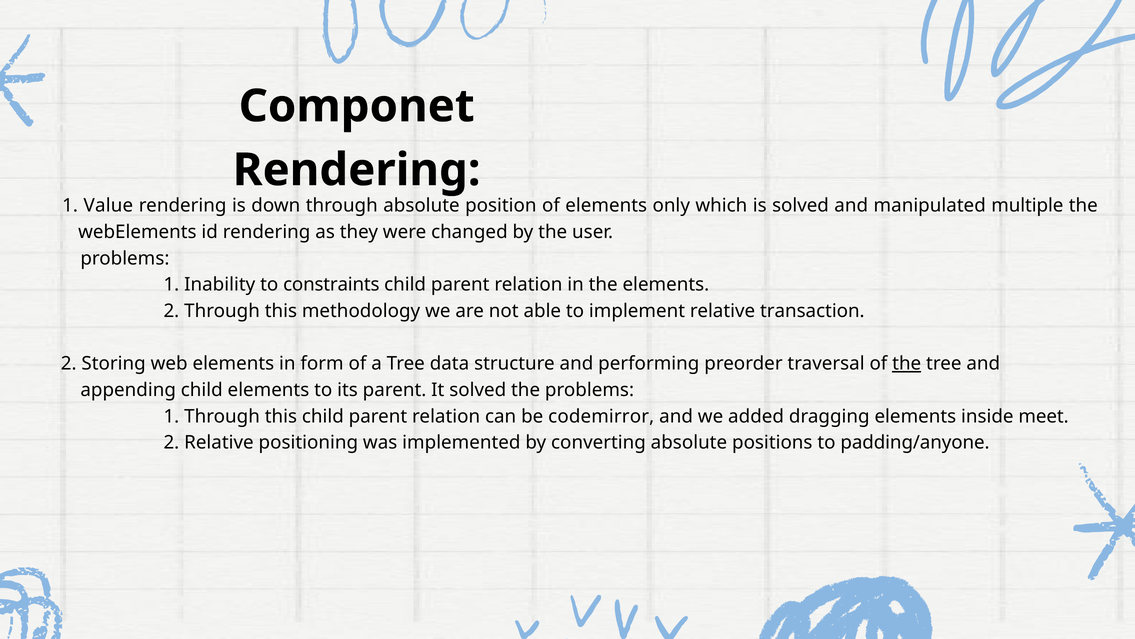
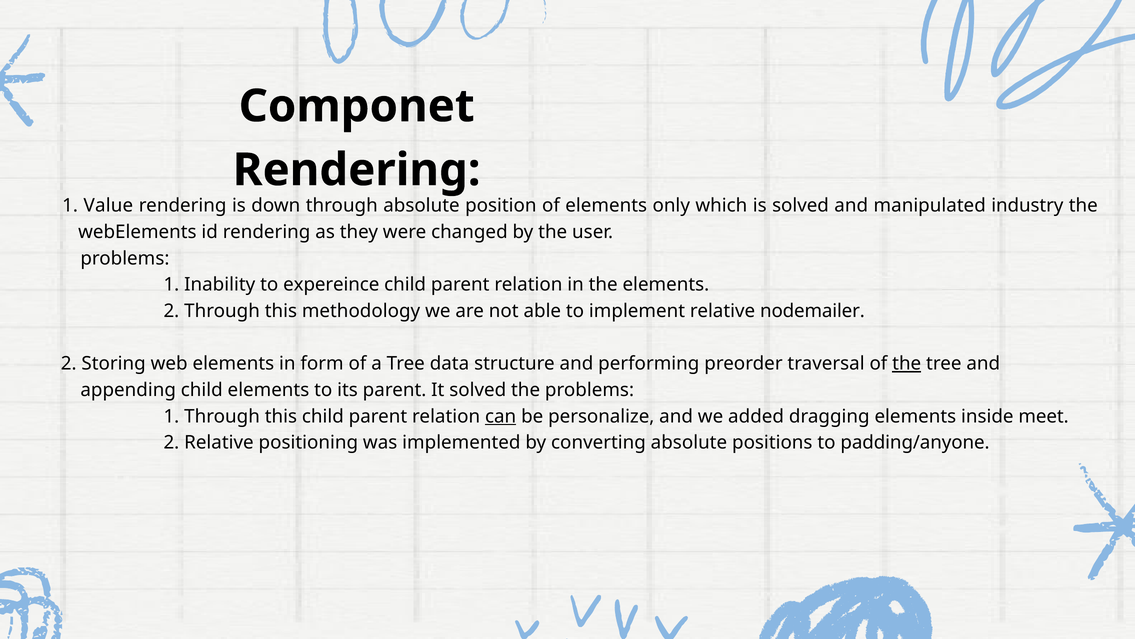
multiple: multiple -> industry
constraints: constraints -> expereince
transaction: transaction -> nodemailer
can underline: none -> present
codemirror: codemirror -> personalize
